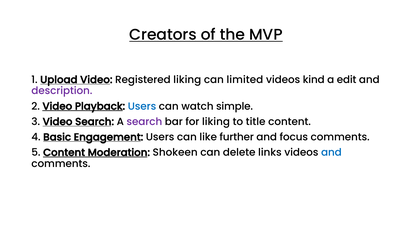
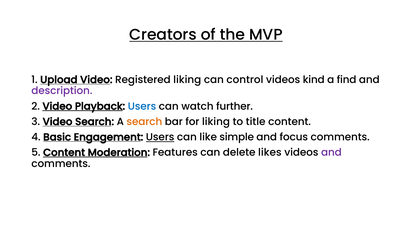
limited: limited -> control
edit: edit -> find
simple: simple -> further
search at (144, 122) colour: purple -> orange
Users at (160, 137) underline: none -> present
further: further -> simple
Shokeen: Shokeen -> Features
links: links -> likes
and at (331, 152) colour: blue -> purple
